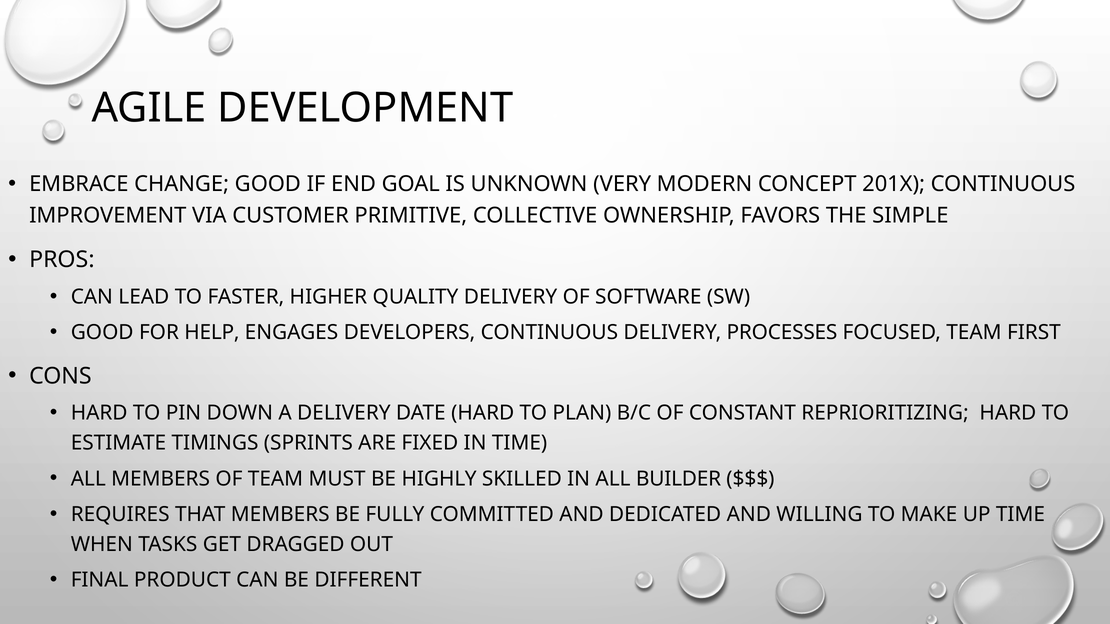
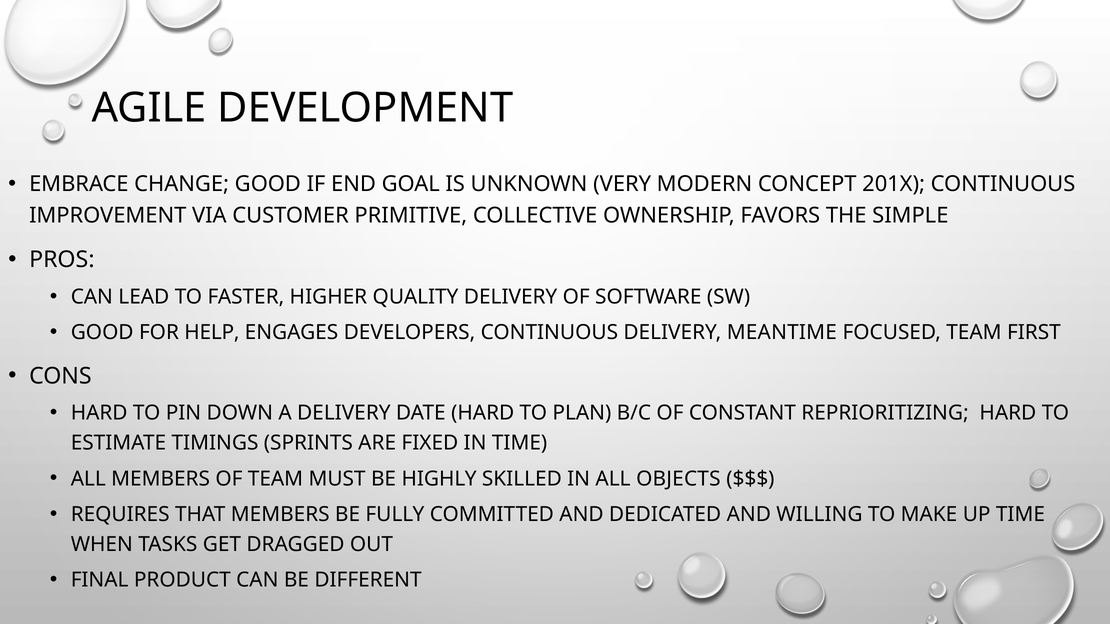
PROCESSES: PROCESSES -> MEANTIME
BUILDER: BUILDER -> OBJECTS
